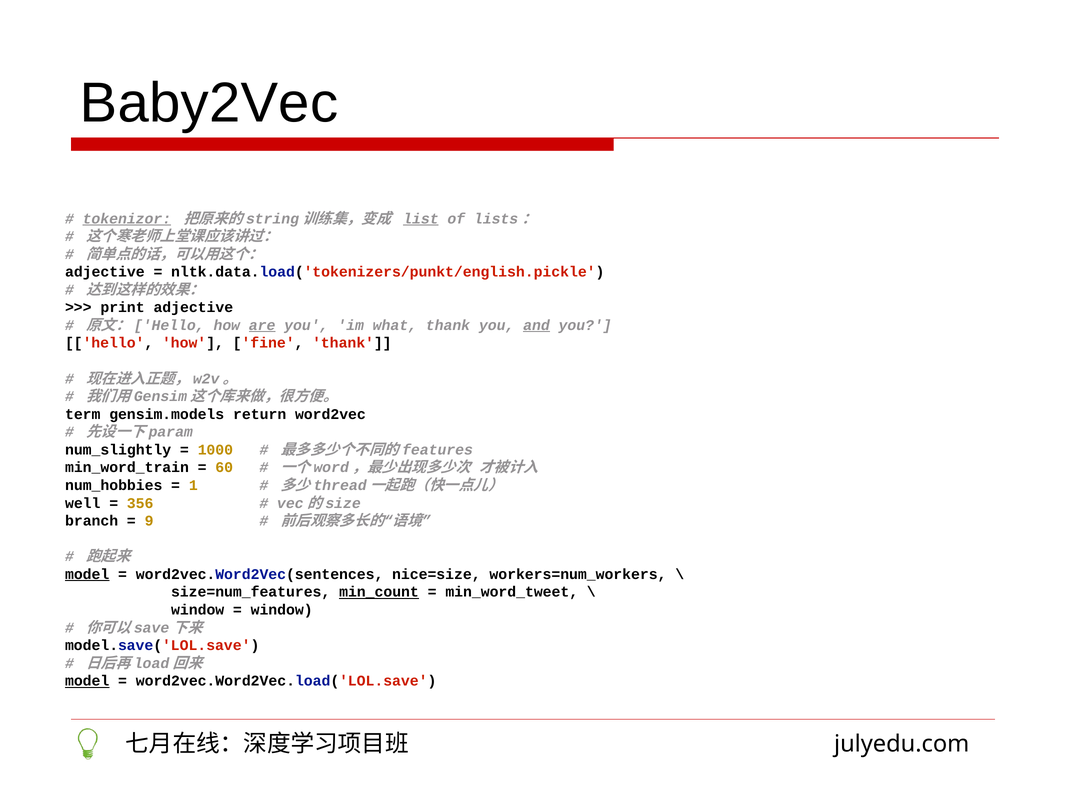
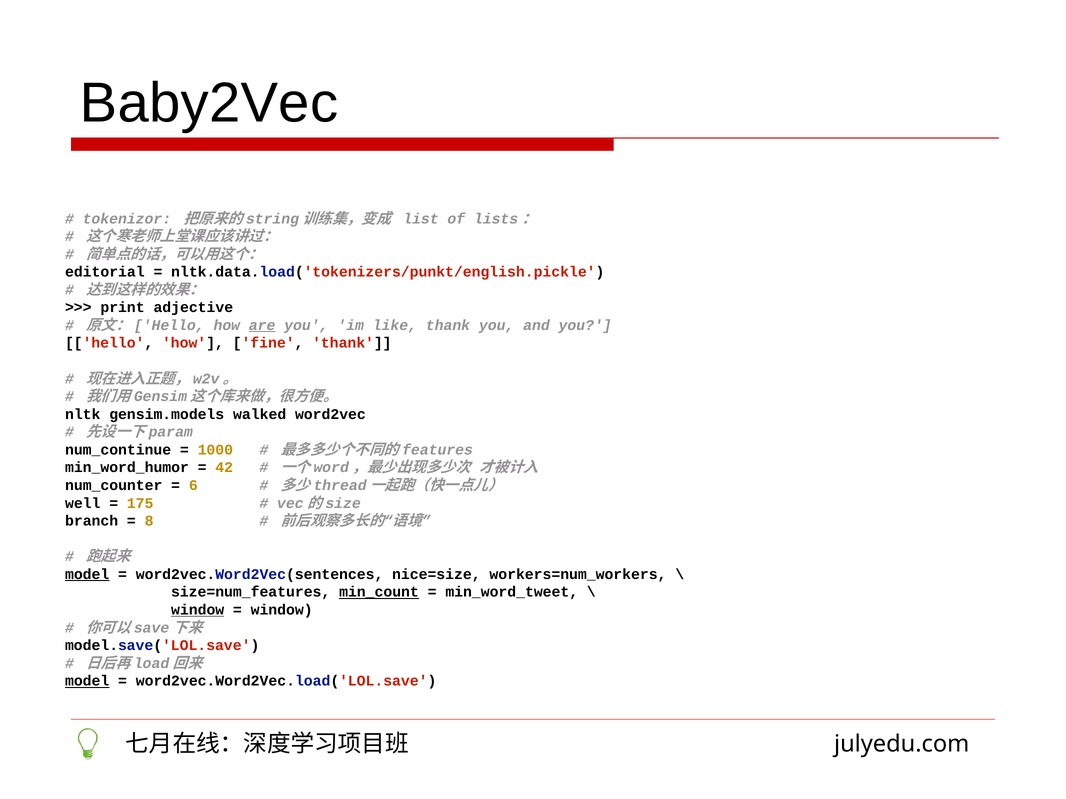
tokenizor underline: present -> none
list underline: present -> none
adjective at (105, 272): adjective -> editorial
what: what -> like
and underline: present -> none
term: term -> nltk
return: return -> walked
num_slightly: num_slightly -> num_continue
min_word_train: min_word_train -> min_word_humor
60: 60 -> 42
num_hobbies: num_hobbies -> num_counter
1: 1 -> 6
356: 356 -> 175
9: 9 -> 8
window at (198, 610) underline: none -> present
